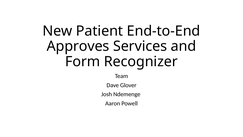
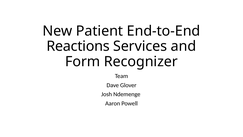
Approves: Approves -> Reactions
